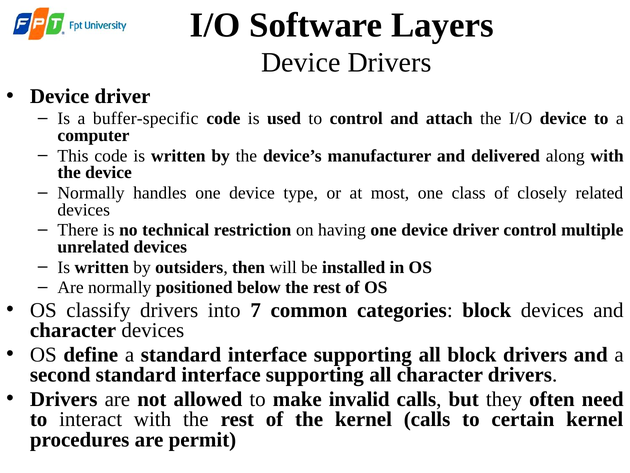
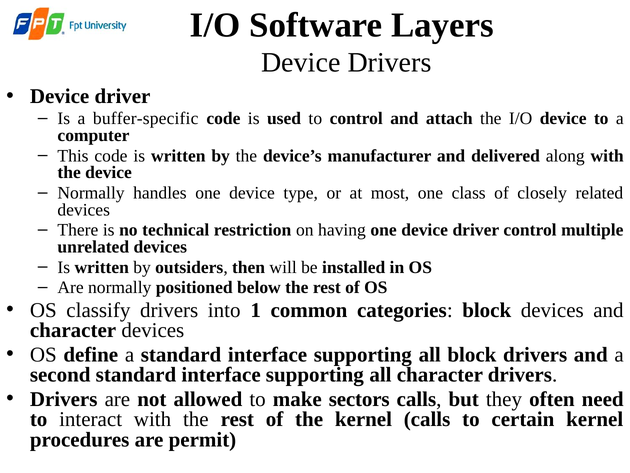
7: 7 -> 1
invalid: invalid -> sectors
